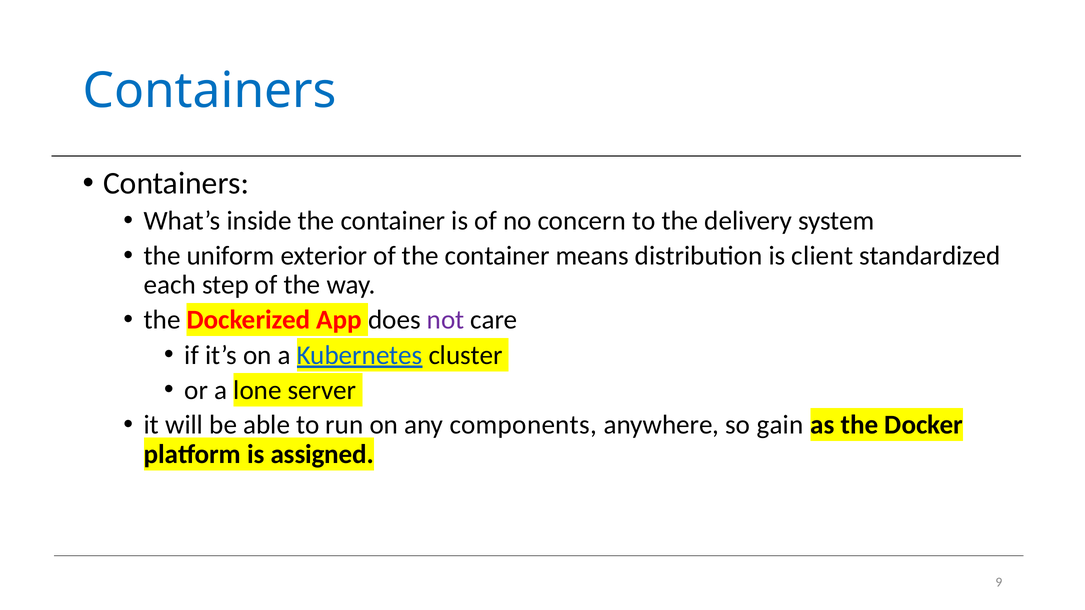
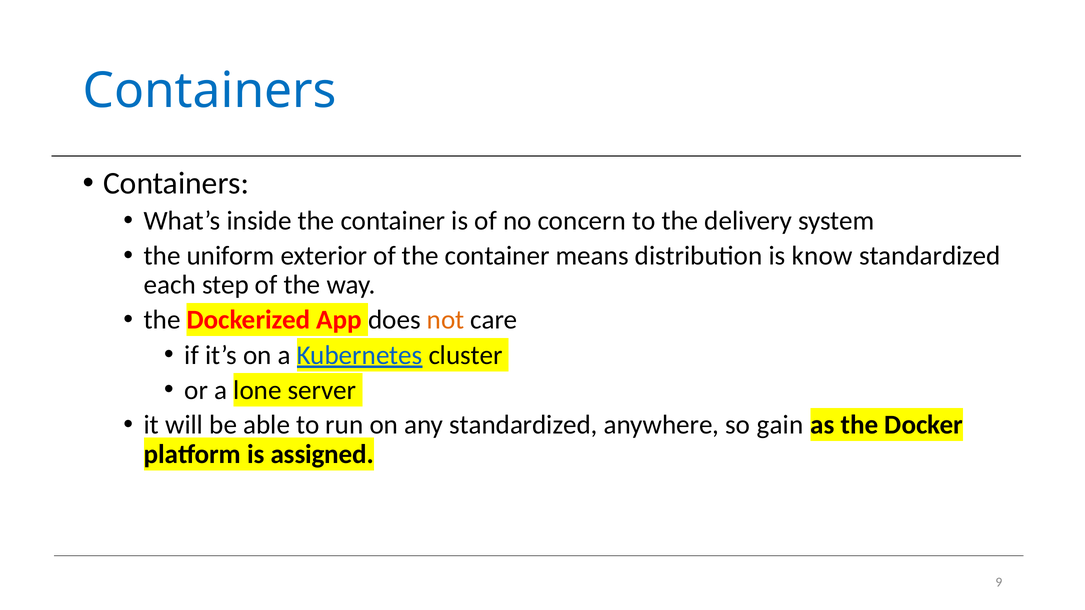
client: client -> know
not colour: purple -> orange
any components: components -> standardized
